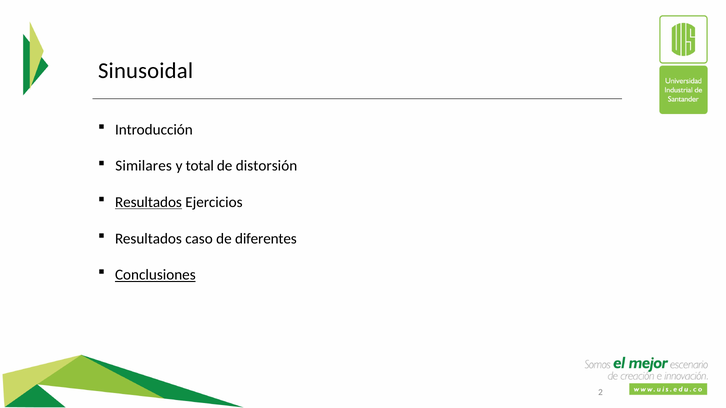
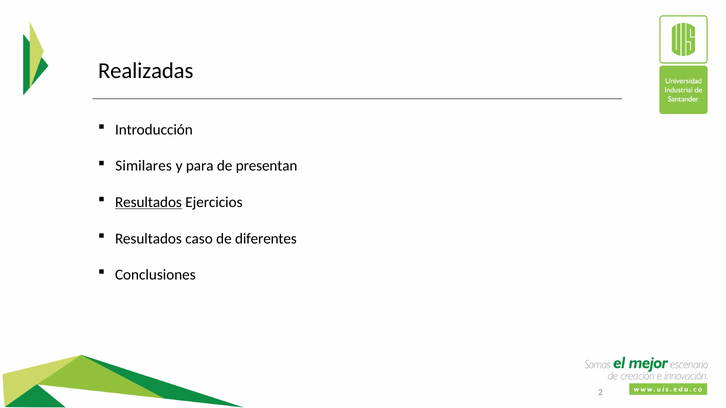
Sinusoidal: Sinusoidal -> Realizadas
total: total -> para
distorsión: distorsión -> presentan
Conclusiones underline: present -> none
